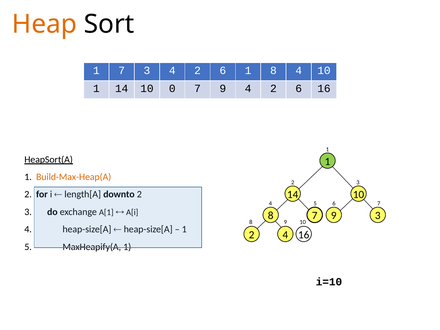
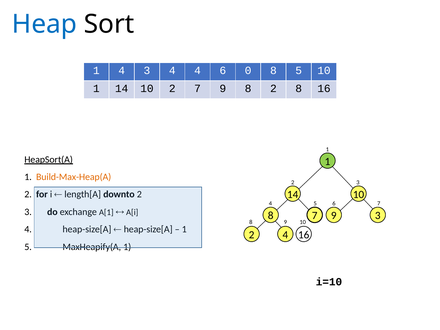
Heap colour: orange -> blue
1 7: 7 -> 4
3 4 2: 2 -> 4
6 1: 1 -> 0
8 4: 4 -> 5
10 0: 0 -> 2
9 4: 4 -> 8
6 at (299, 88): 6 -> 8
